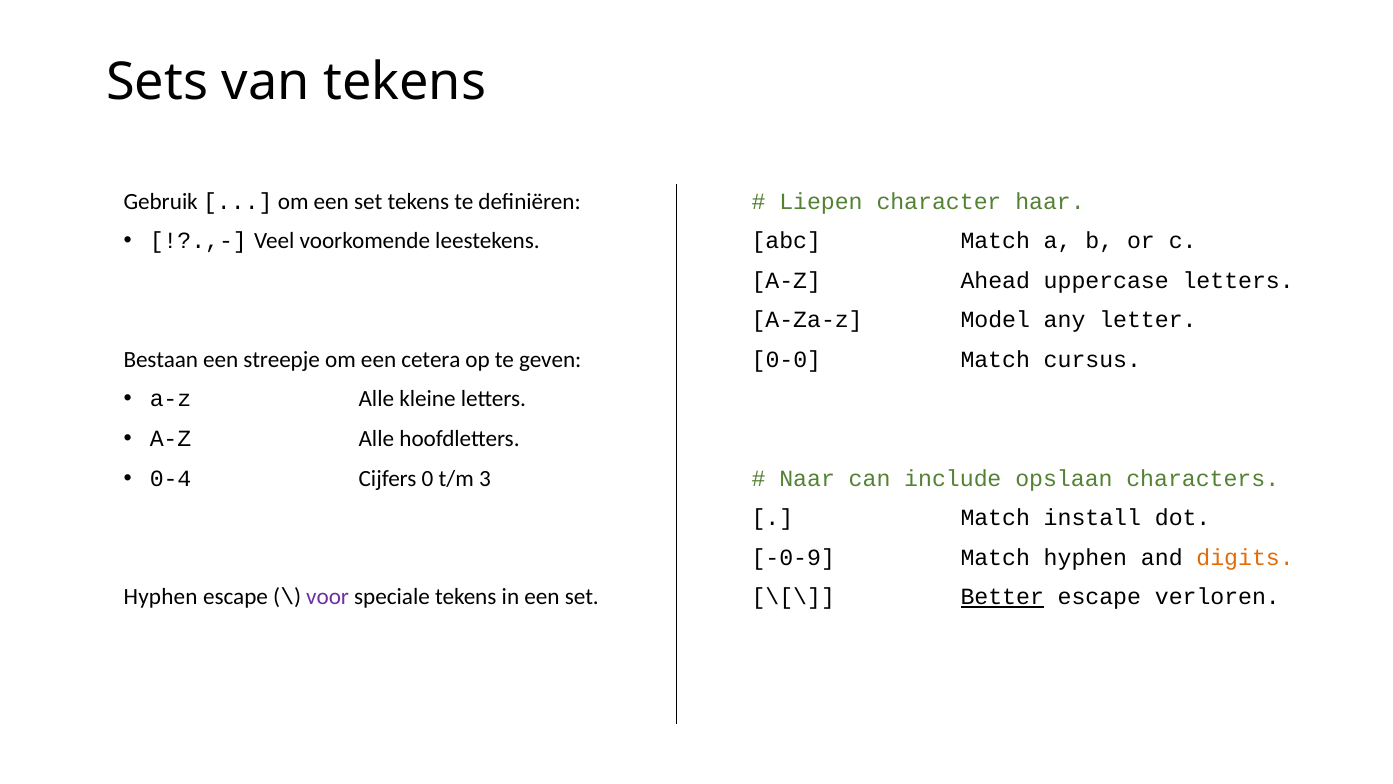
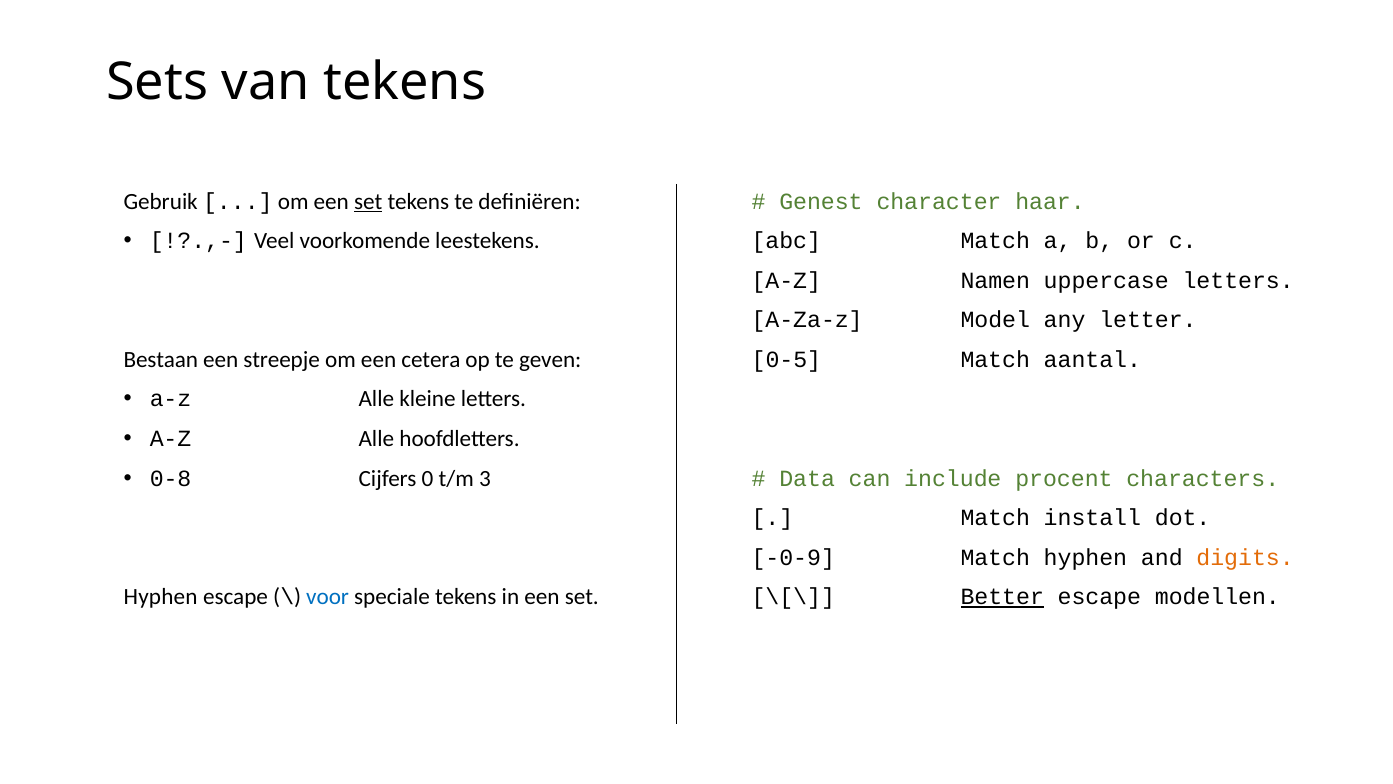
set at (368, 201) underline: none -> present
Liepen: Liepen -> Genest
Ahead: Ahead -> Namen
0-0: 0-0 -> 0-5
cursus: cursus -> aantal
0-4: 0-4 -> 0-8
Naar: Naar -> Data
opslaan: opslaan -> procent
voor colour: purple -> blue
verloren: verloren -> modellen
